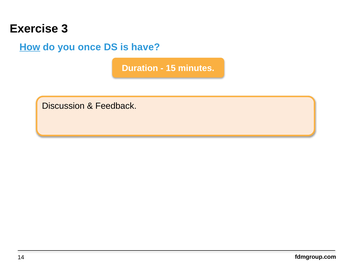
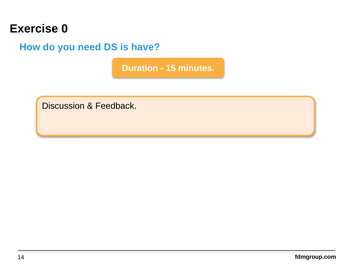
3: 3 -> 0
How underline: present -> none
once: once -> need
